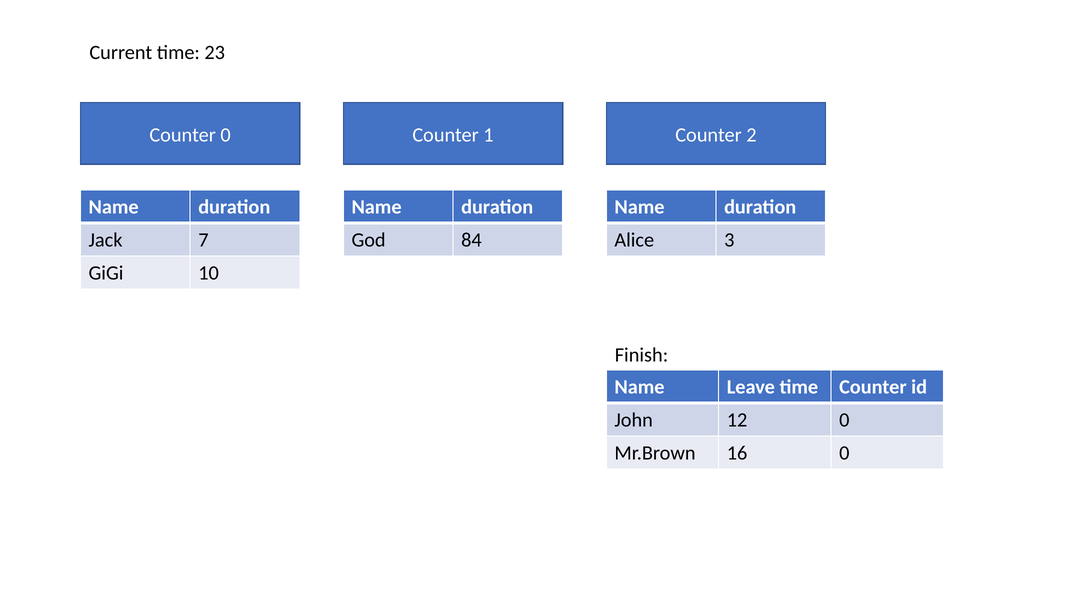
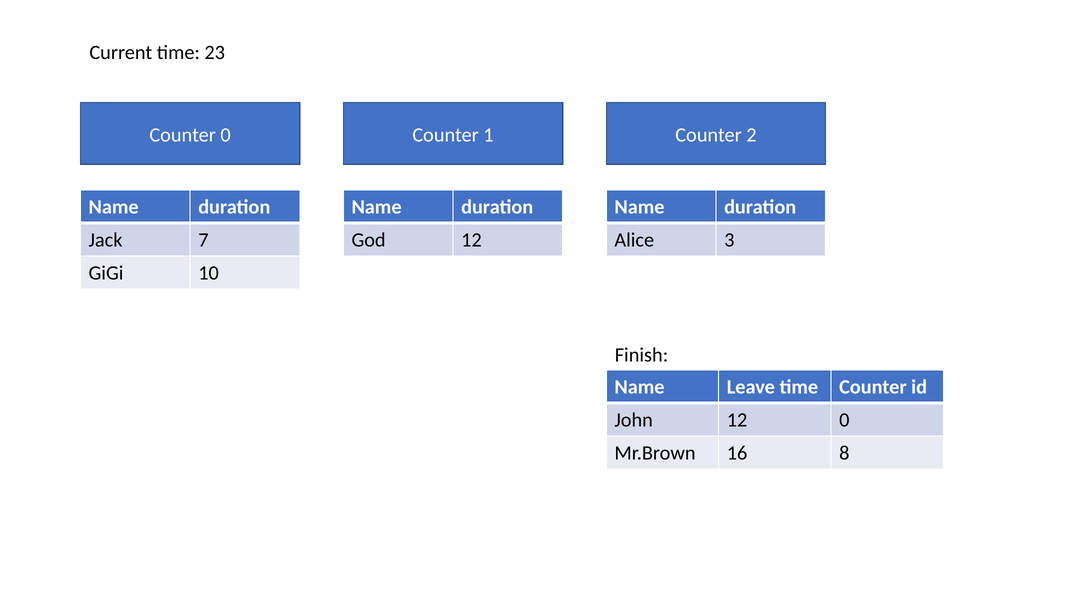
God 84: 84 -> 12
16 0: 0 -> 8
